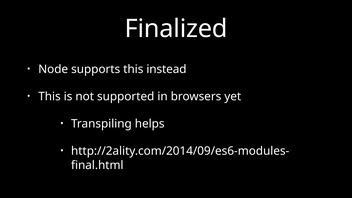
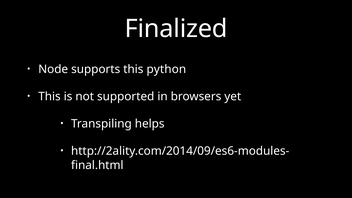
instead: instead -> python
